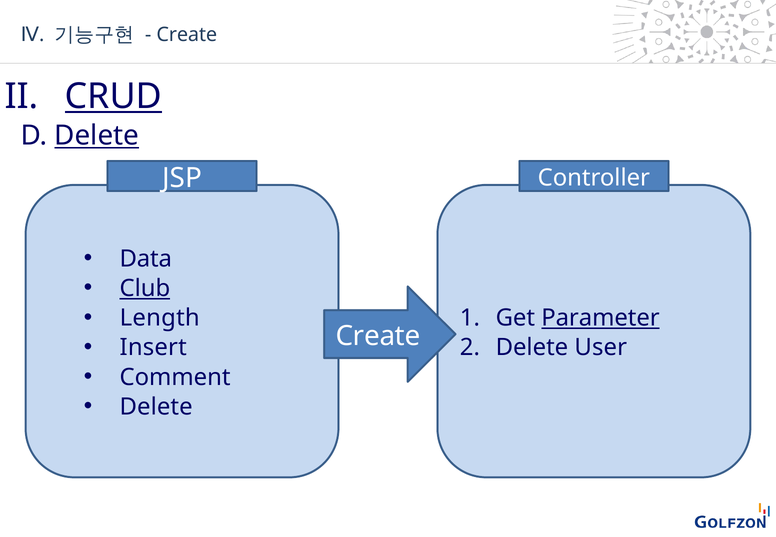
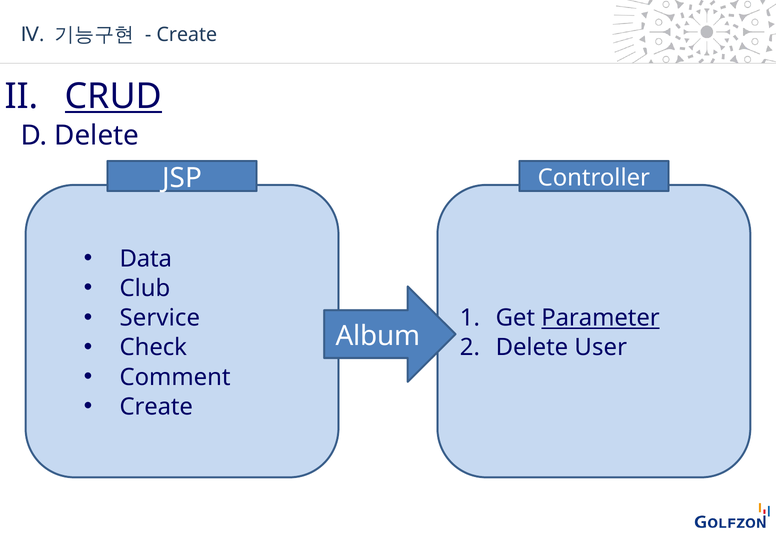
Delete at (97, 136) underline: present -> none
Club underline: present -> none
Length: Length -> Service
Create at (378, 336): Create -> Album
Insert: Insert -> Check
Delete at (156, 407): Delete -> Create
